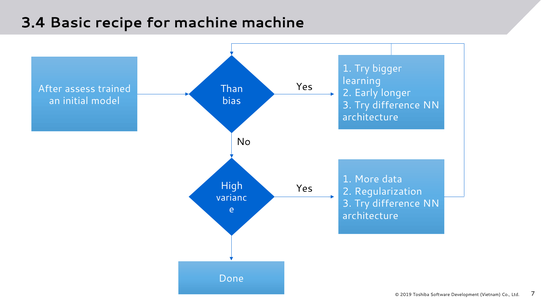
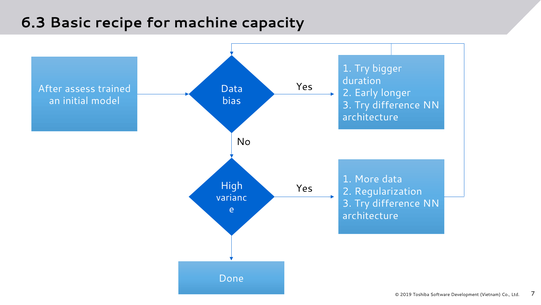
3.4: 3.4 -> 6.3
machine machine: machine -> capacity
learning: learning -> duration
Than at (232, 88): Than -> Data
